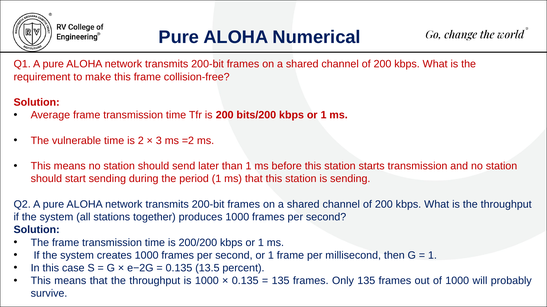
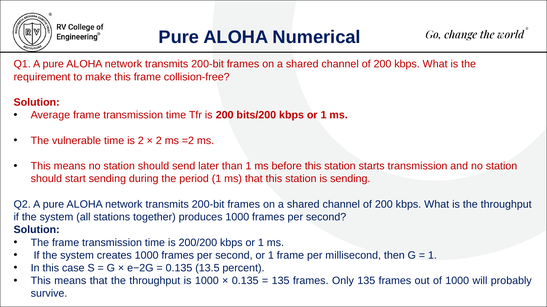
3 at (159, 141): 3 -> 2
